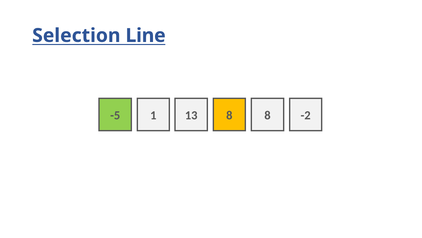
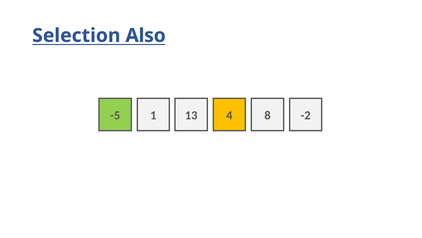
Line: Line -> Also
13 8: 8 -> 4
